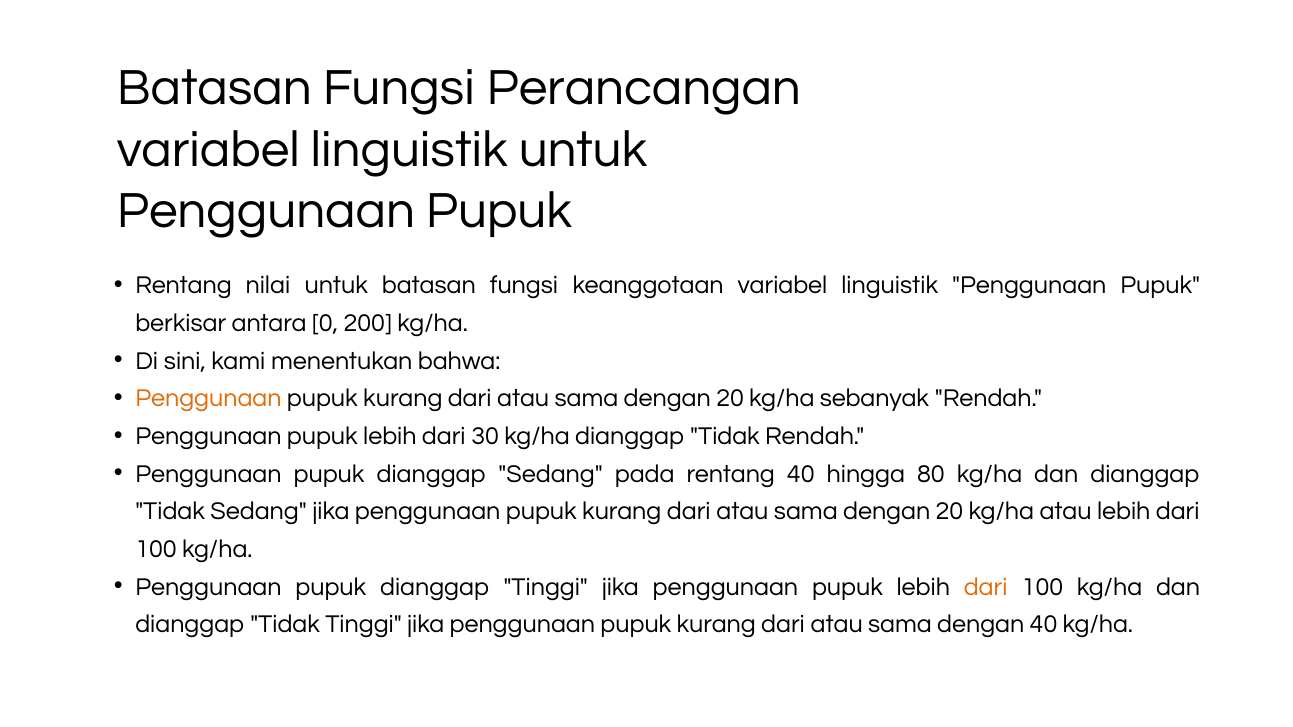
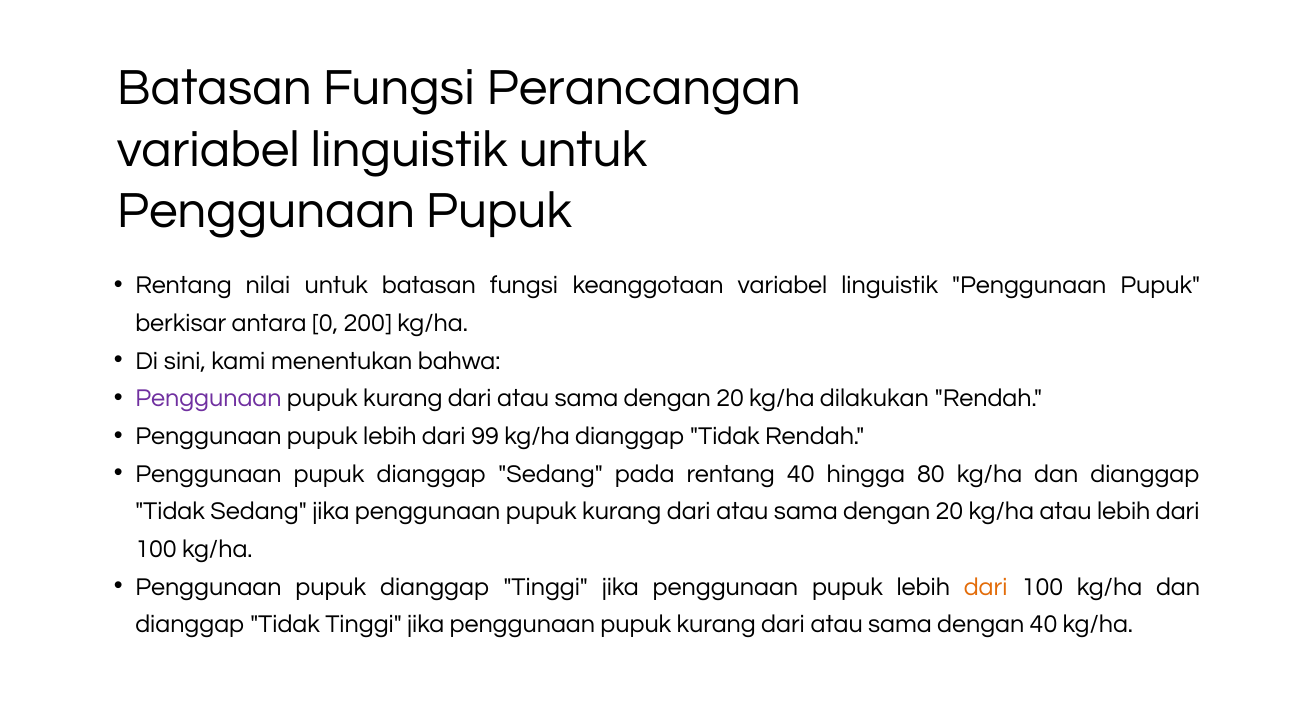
Penggunaan at (208, 399) colour: orange -> purple
sebanyak: sebanyak -> dilakukan
30: 30 -> 99
